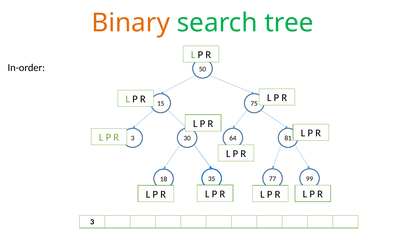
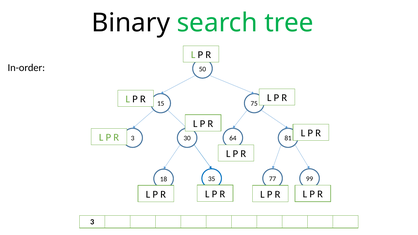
Binary colour: orange -> black
